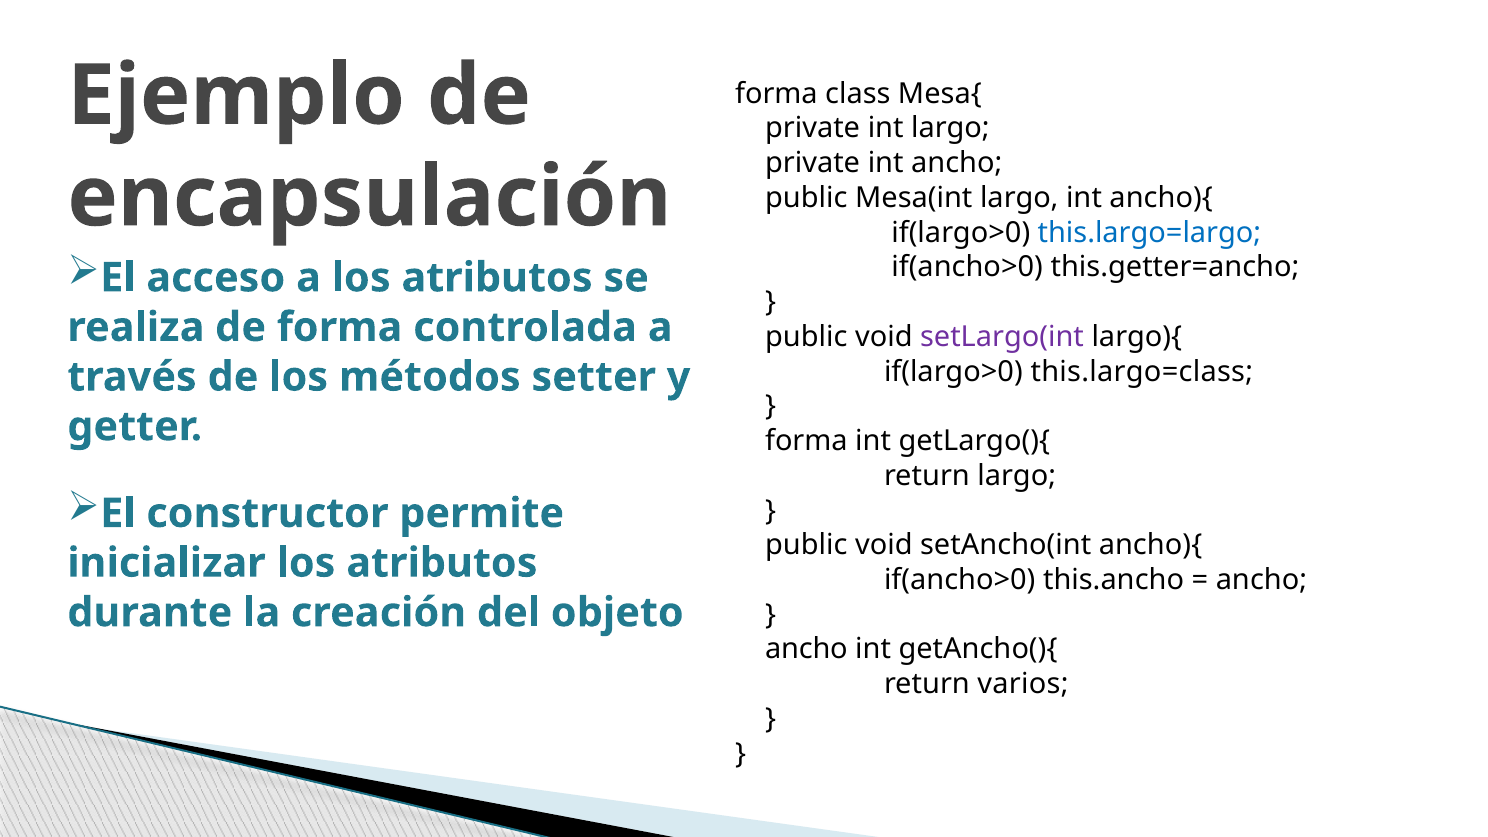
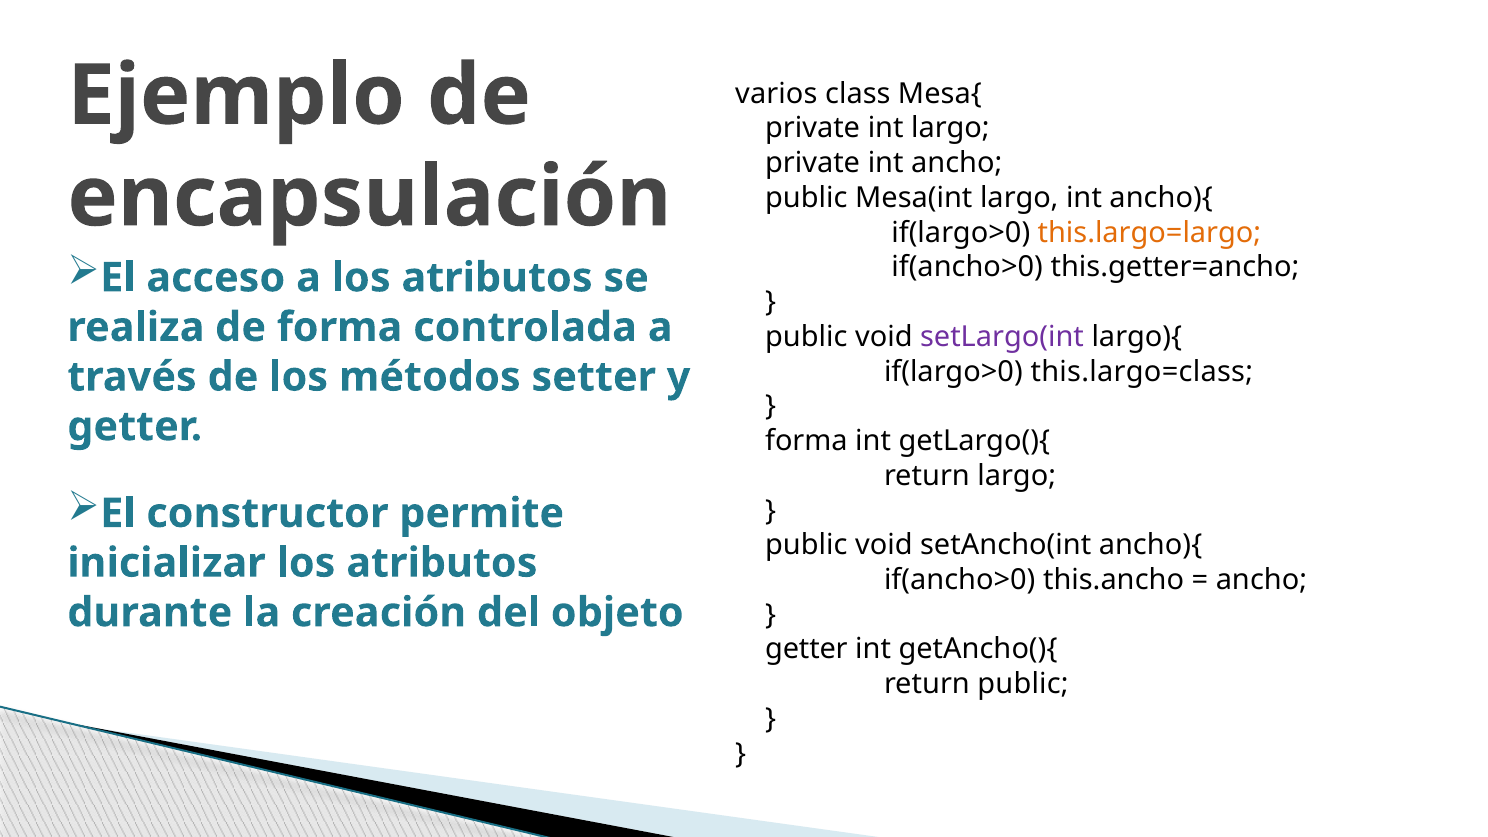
forma at (776, 94): forma -> varios
this.largo=largo colour: blue -> orange
ancho at (806, 649): ancho -> getter
return varios: varios -> public
